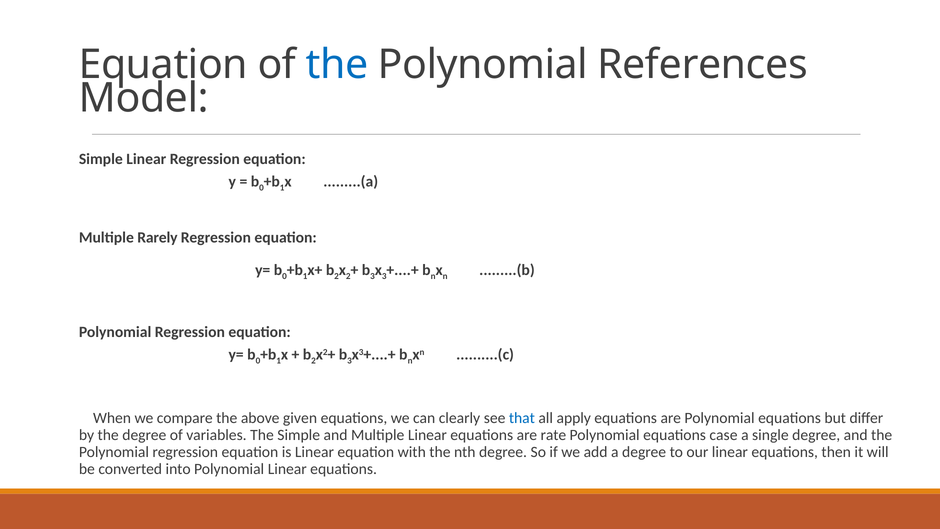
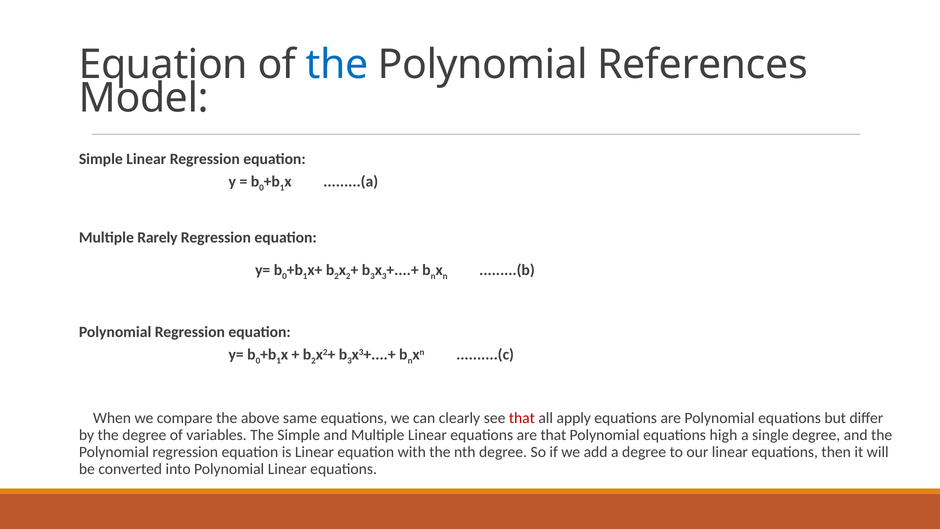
given: given -> same
that at (522, 418) colour: blue -> red
are rate: rate -> that
case: case -> high
